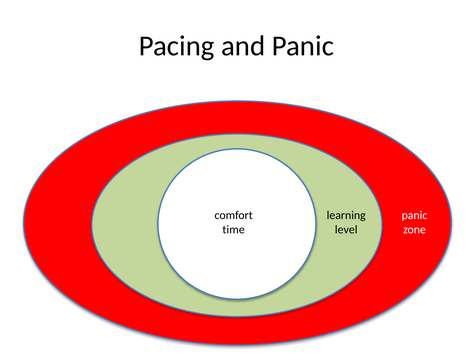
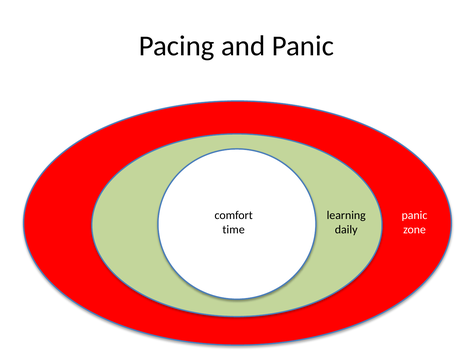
level: level -> daily
